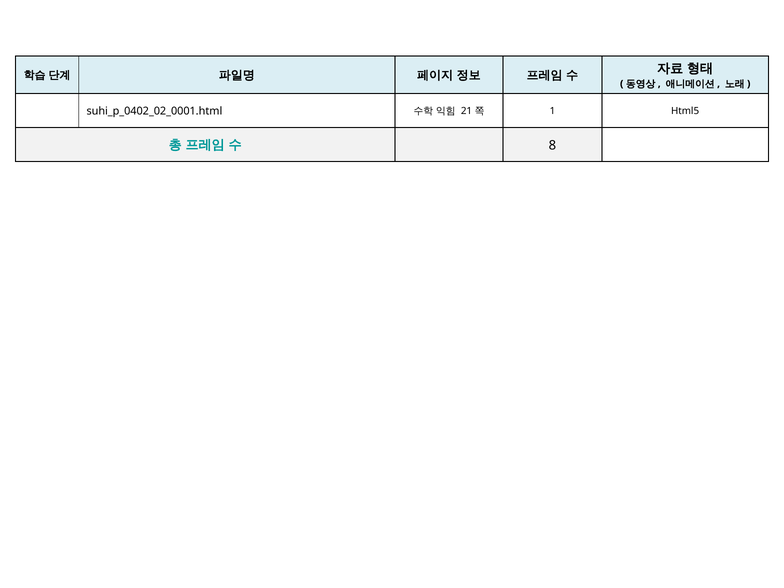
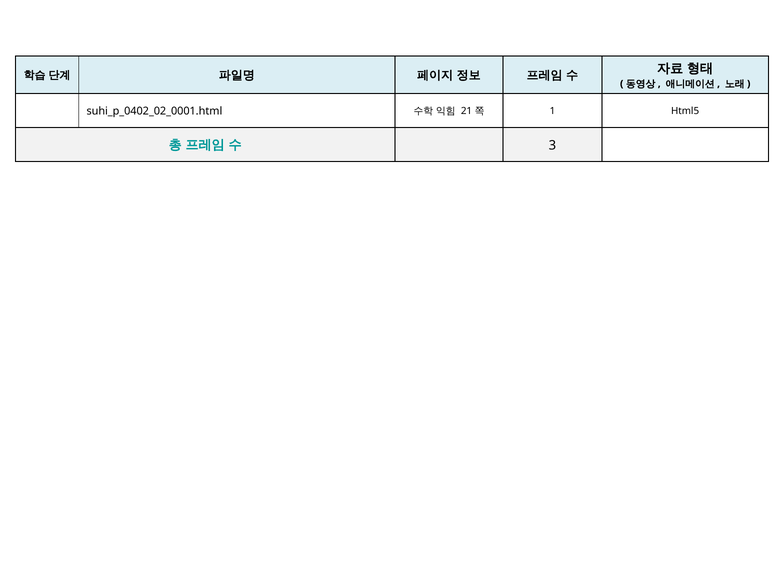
8: 8 -> 3
